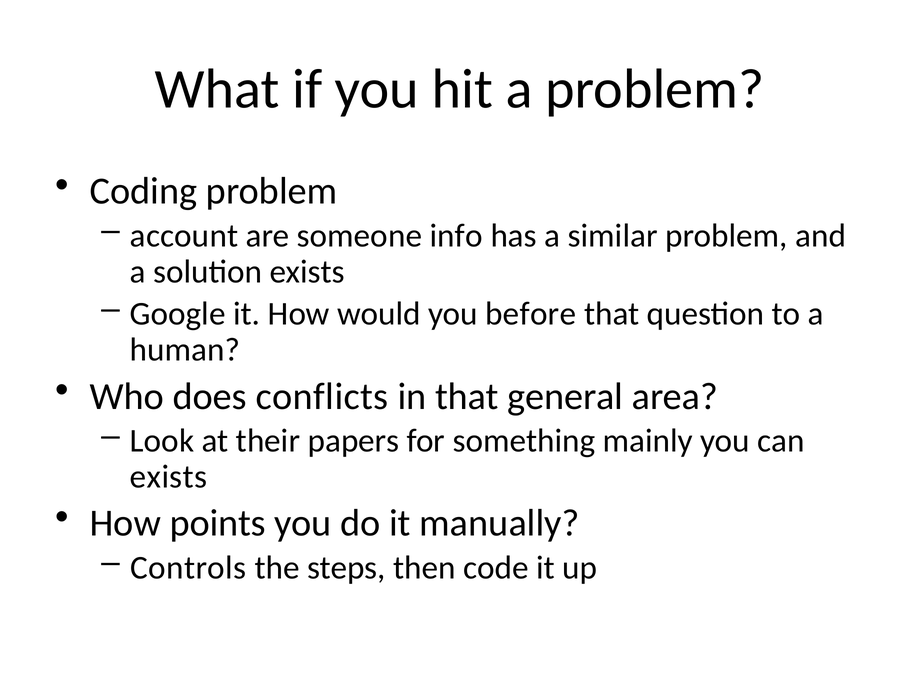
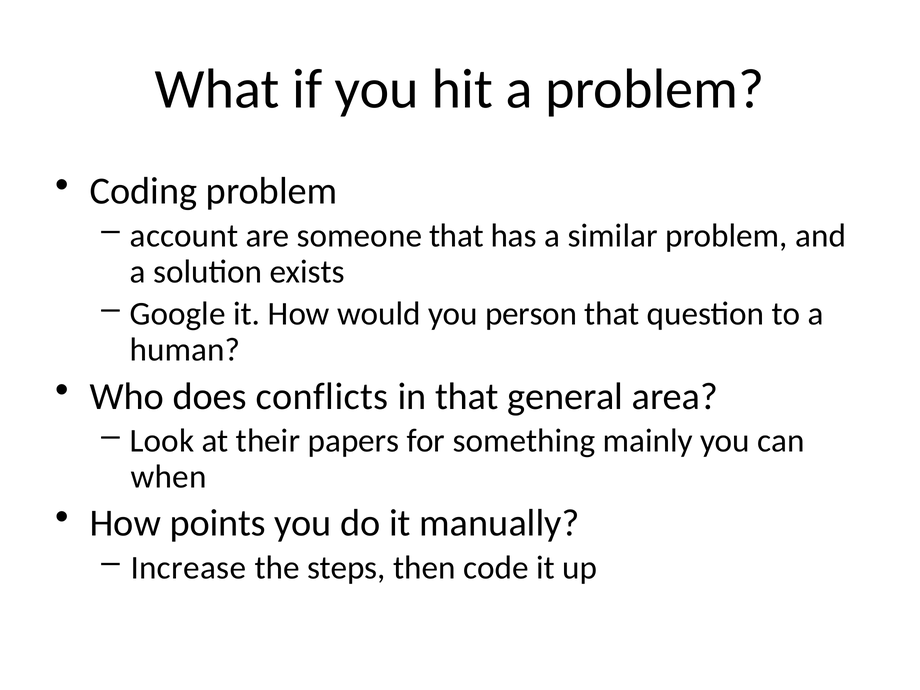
someone info: info -> that
before: before -> person
exists at (169, 477): exists -> when
Controls: Controls -> Increase
